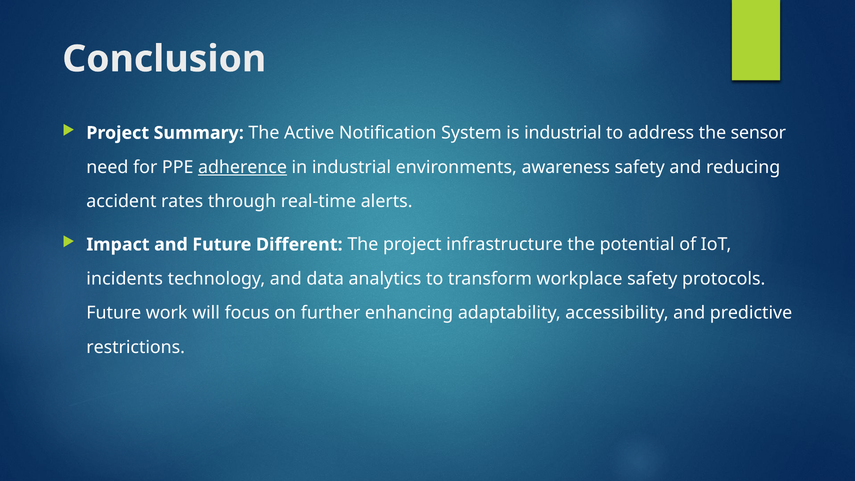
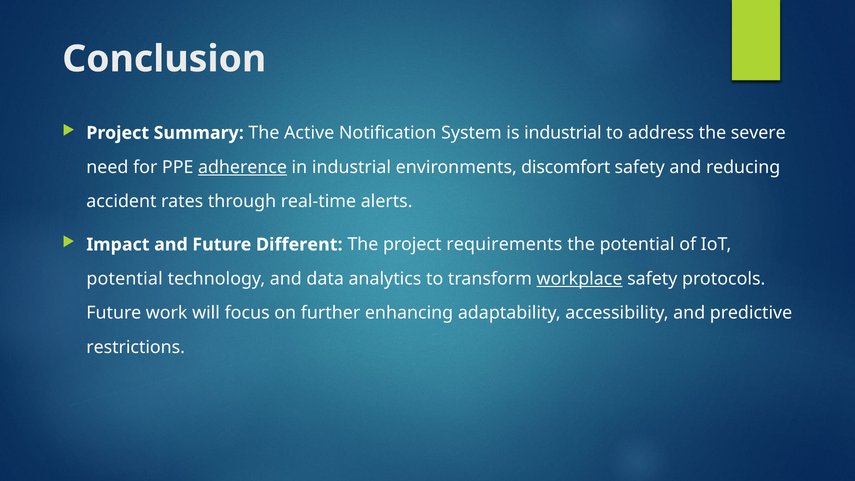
sensor: sensor -> severe
awareness: awareness -> discomfort
infrastructure: infrastructure -> requirements
incidents at (125, 279): incidents -> potential
workplace underline: none -> present
